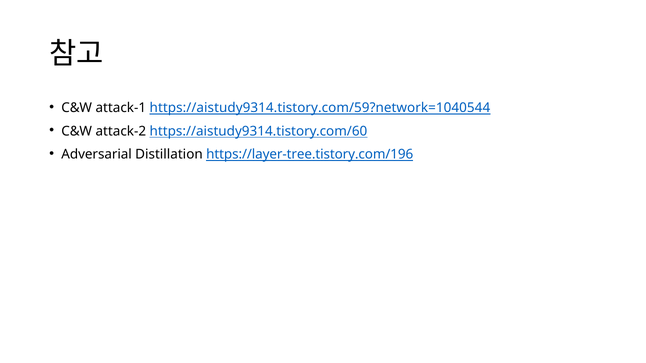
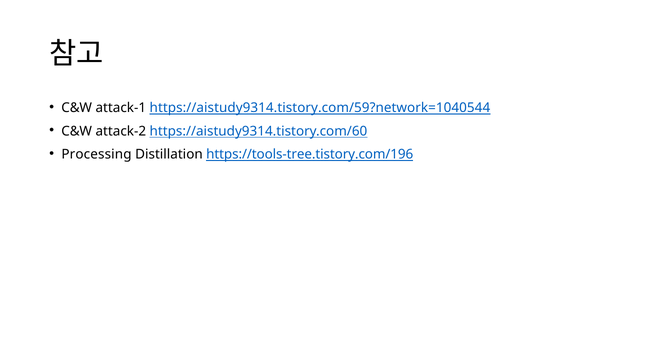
Adversarial: Adversarial -> Processing
https://layer-tree.tistory.com/196: https://layer-tree.tistory.com/196 -> https://tools-tree.tistory.com/196
